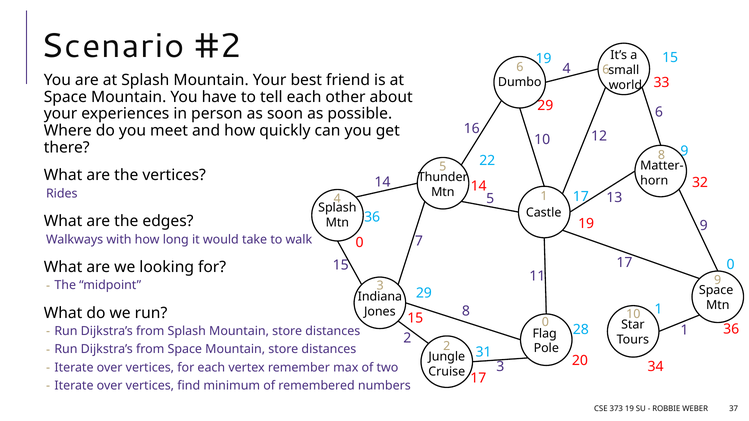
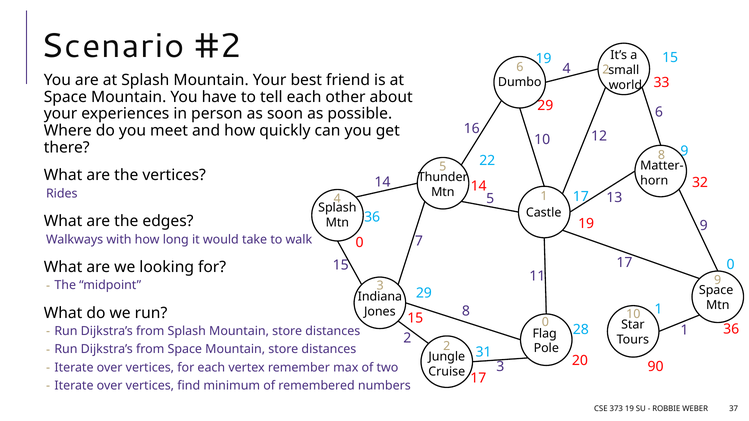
6 6: 6 -> 2
34: 34 -> 90
